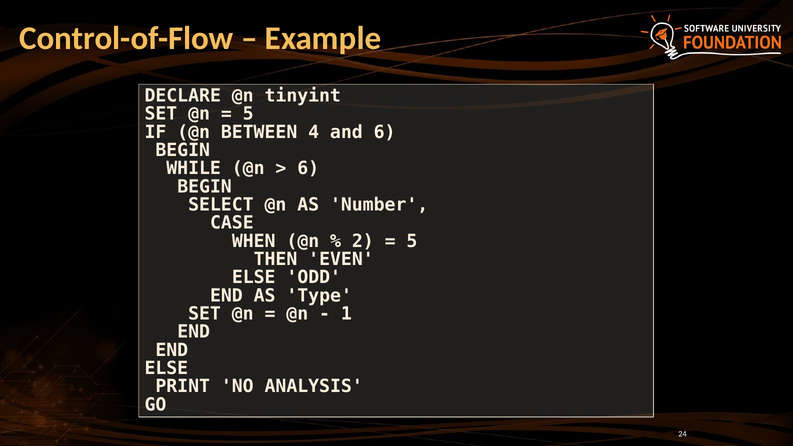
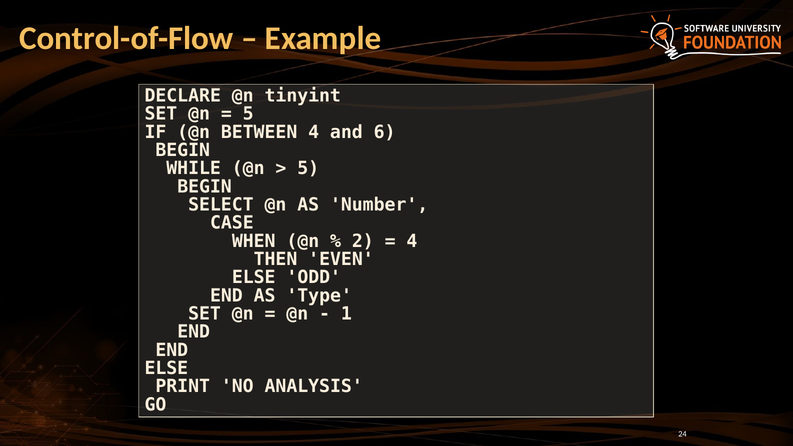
6 at (308, 168): 6 -> 5
5 at (412, 241): 5 -> 4
